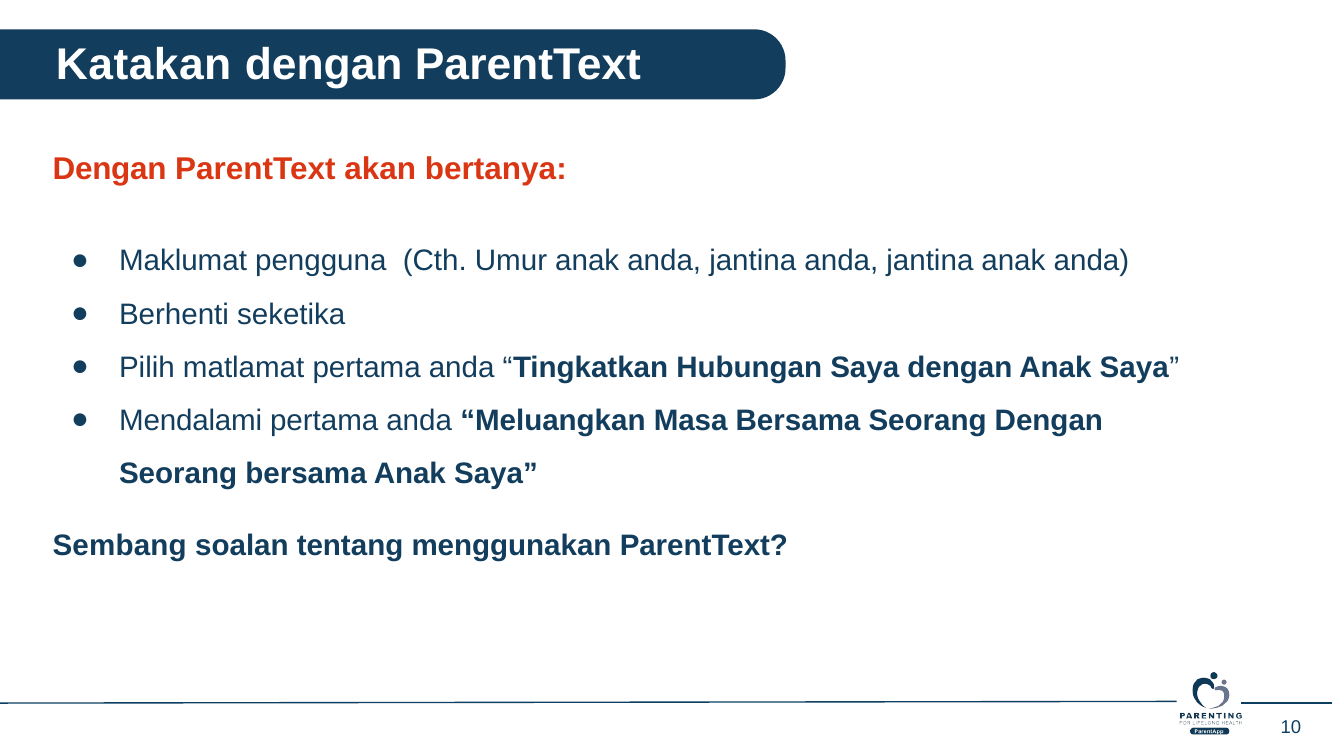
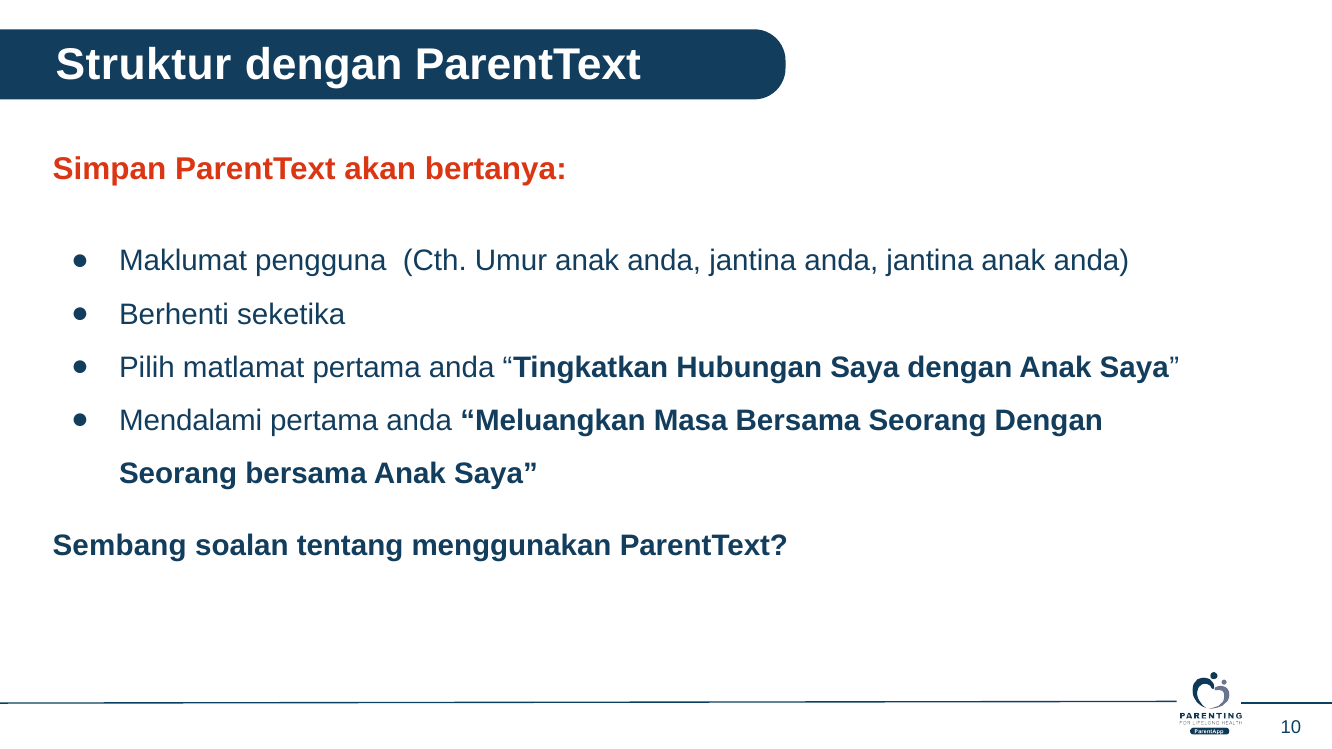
Katakan: Katakan -> Struktur
Dengan at (110, 169): Dengan -> Simpan
